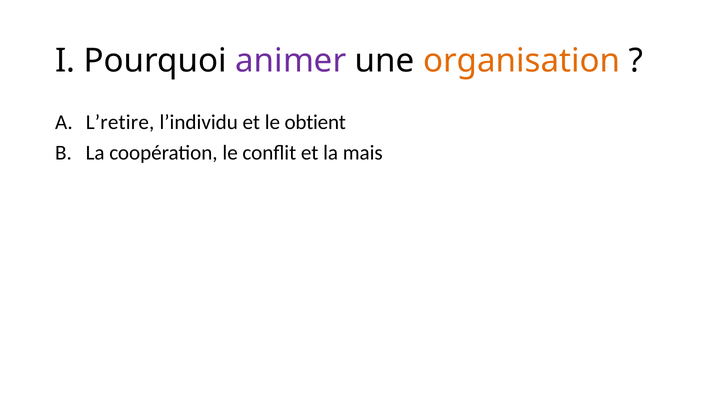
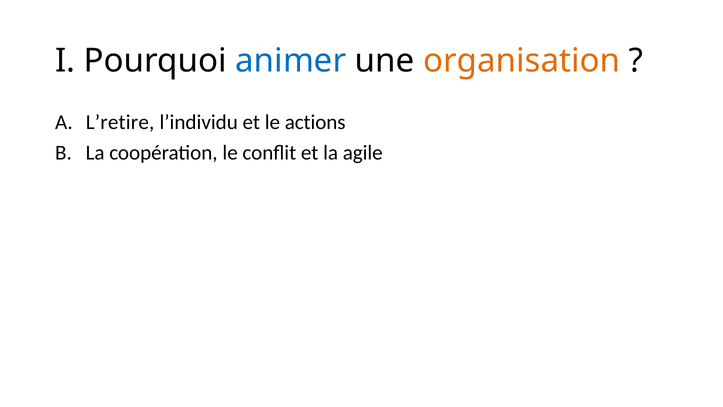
animer colour: purple -> blue
obtient: obtient -> actions
mais: mais -> agile
